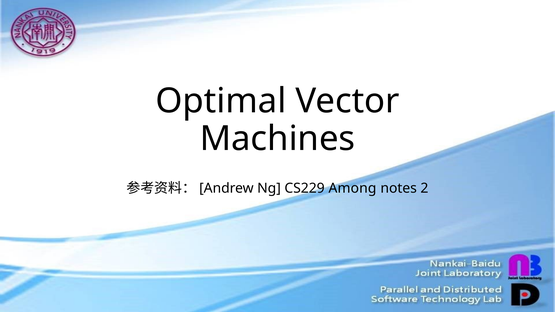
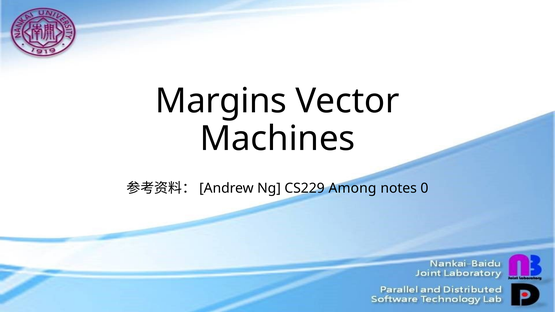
Optimal: Optimal -> Margins
2: 2 -> 0
